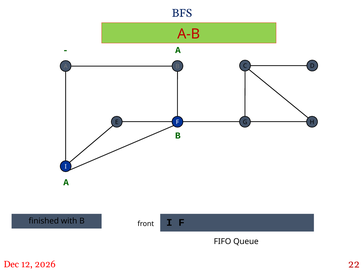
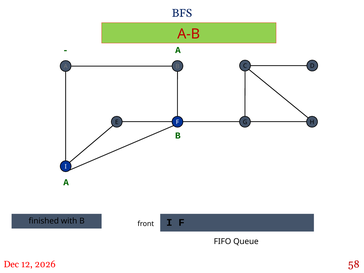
22: 22 -> 58
